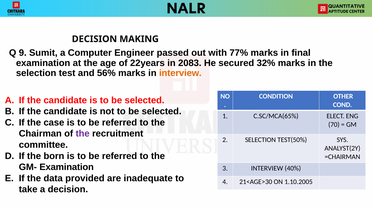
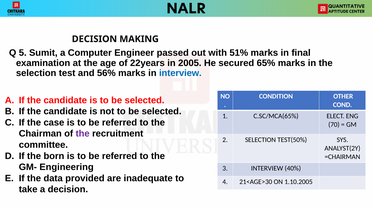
9: 9 -> 5
77%: 77% -> 51%
2083: 2083 -> 2005
32%: 32% -> 65%
interview at (180, 73) colour: orange -> blue
GM- Examination: Examination -> Engineering
